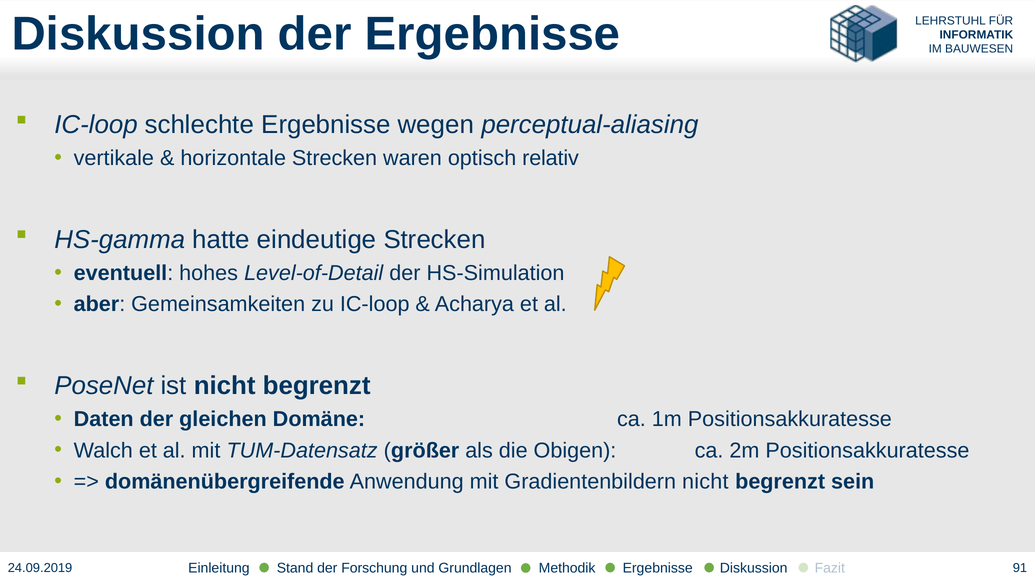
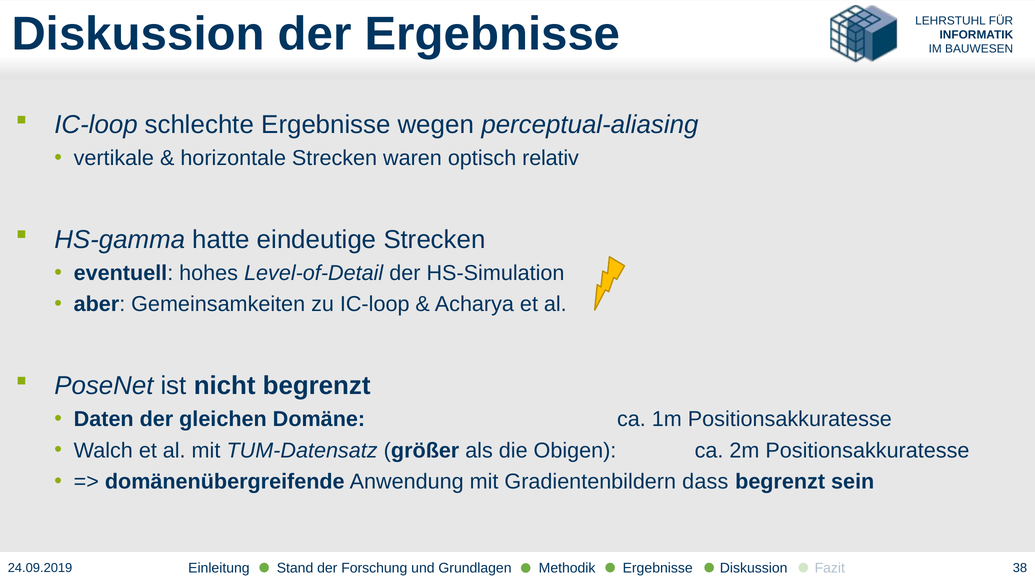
Gradientenbildern nicht: nicht -> dass
91: 91 -> 38
